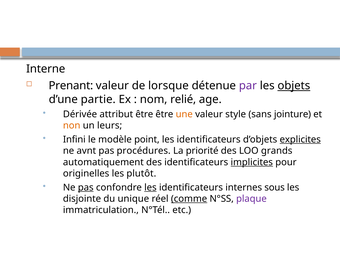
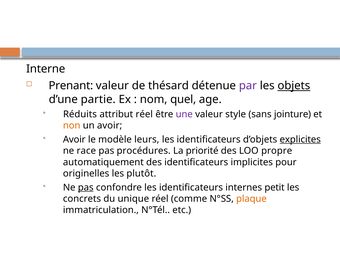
lorsque: lorsque -> thésard
relié: relié -> quel
Dérivée: Dérivée -> Réduits
attribut être: être -> réel
une colour: orange -> purple
un leurs: leurs -> avoir
Infini at (74, 139): Infini -> Avoir
point: point -> leurs
avnt: avnt -> race
grands: grands -> propre
implicites underline: present -> none
les at (150, 187) underline: present -> none
sous: sous -> petit
disjointe: disjointe -> concrets
comme underline: present -> none
plaque colour: purple -> orange
